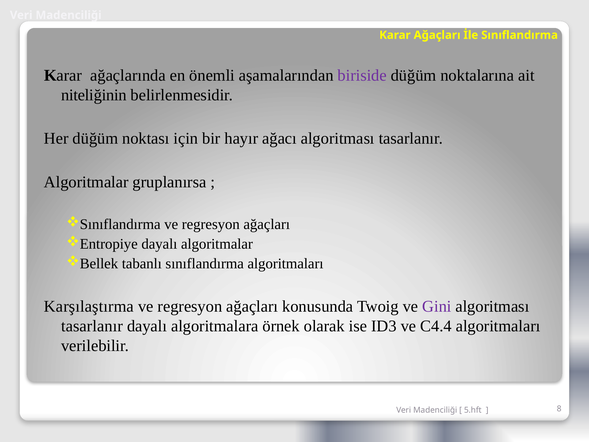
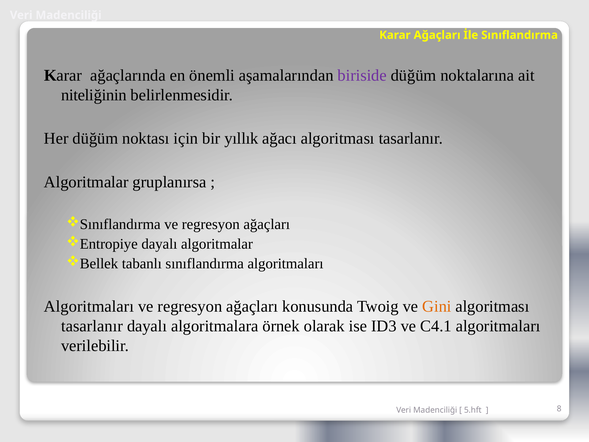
hayır: hayır -> yıllık
Karşılaştırma at (89, 306): Karşılaştırma -> Algoritmaları
Gini colour: purple -> orange
C4.4: C4.4 -> C4.1
